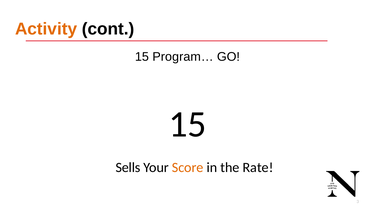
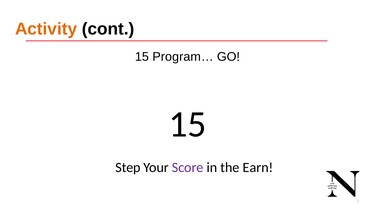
Sells: Sells -> Step
Score colour: orange -> purple
Rate: Rate -> Earn
